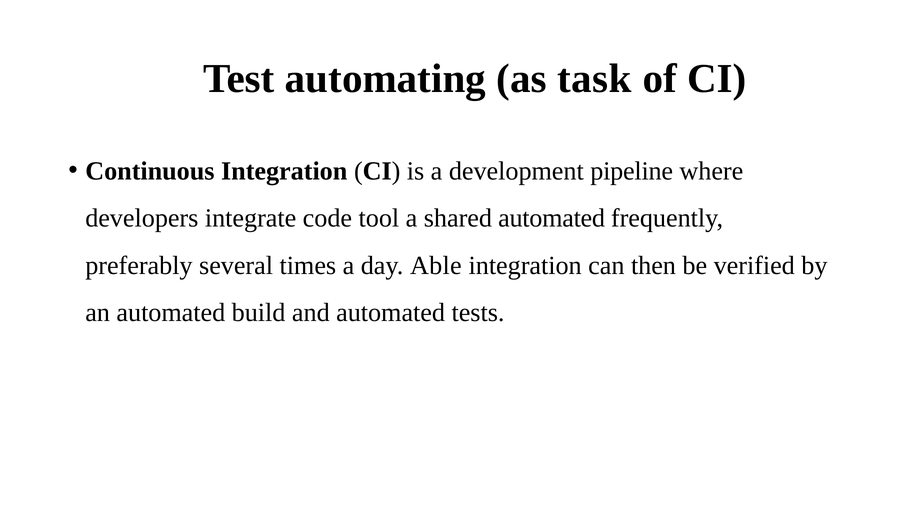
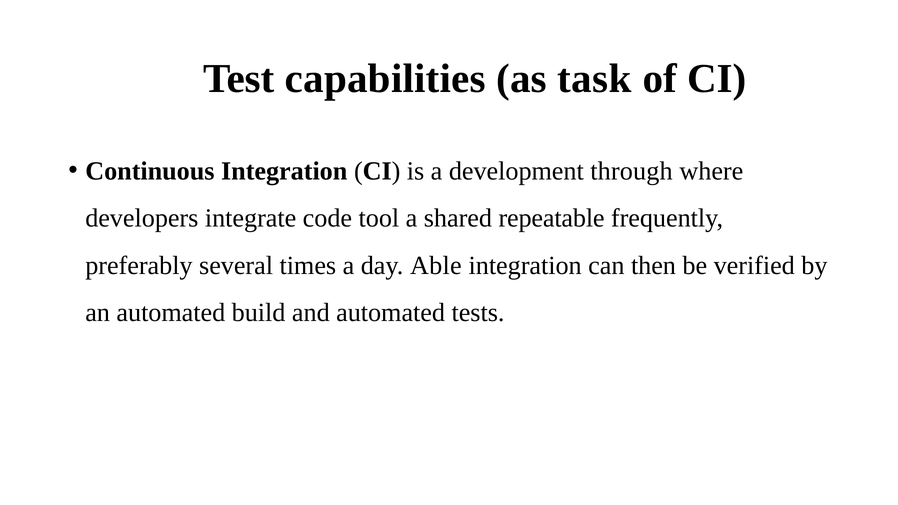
automating: automating -> capabilities
pipeline: pipeline -> through
shared automated: automated -> repeatable
